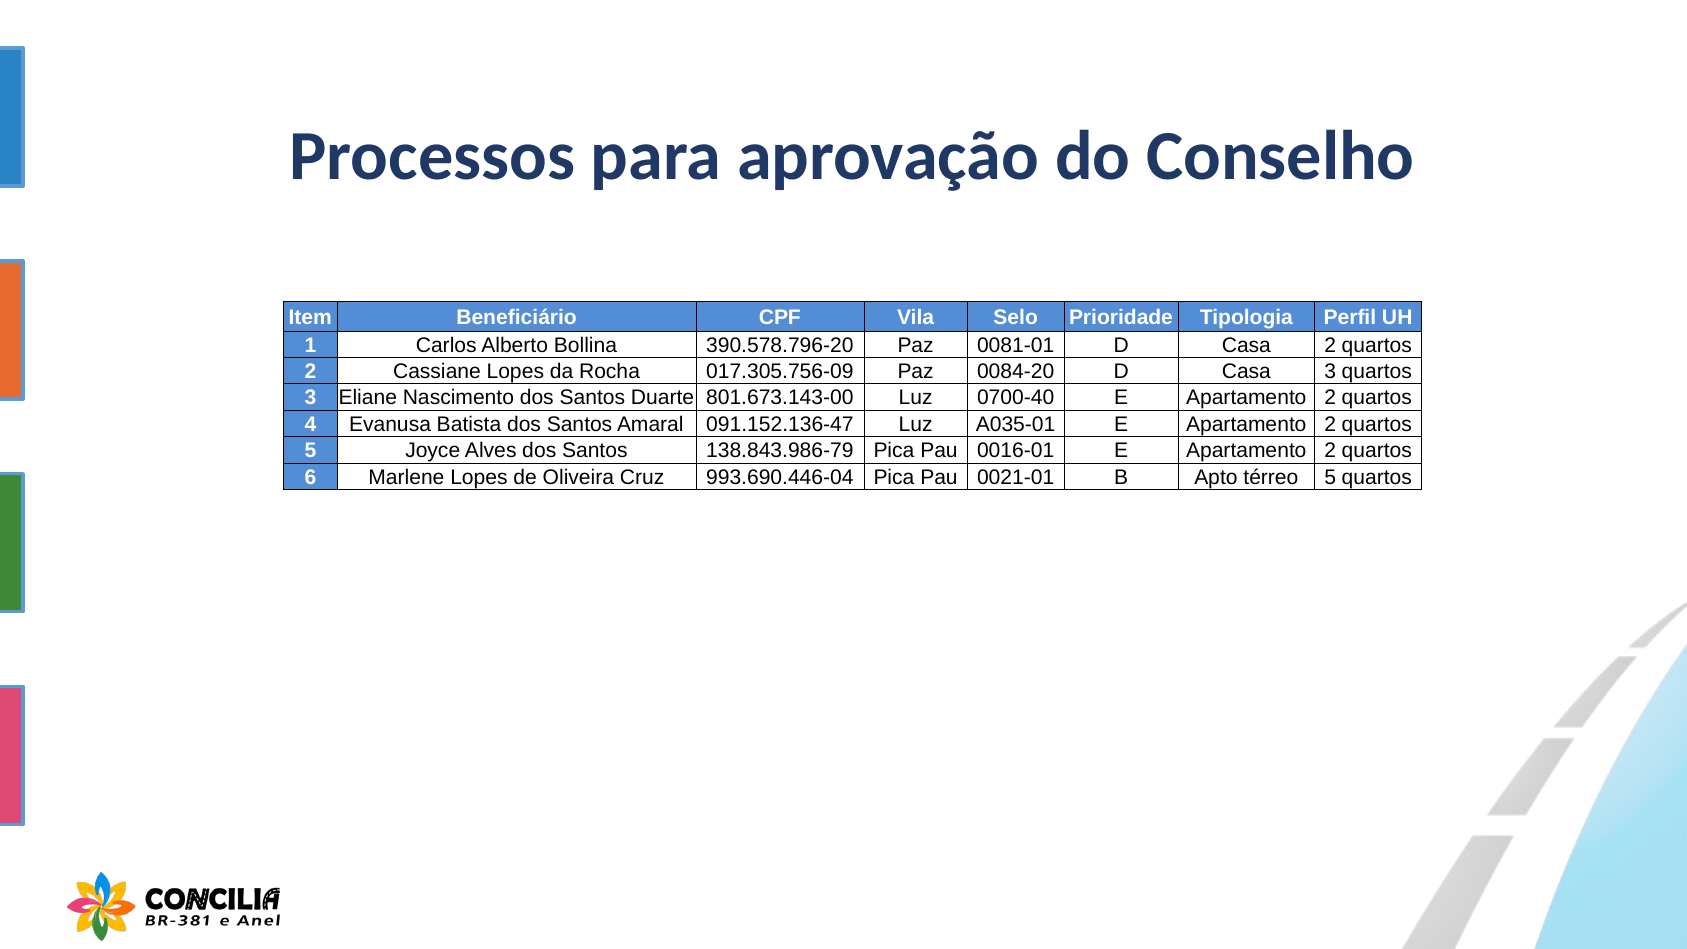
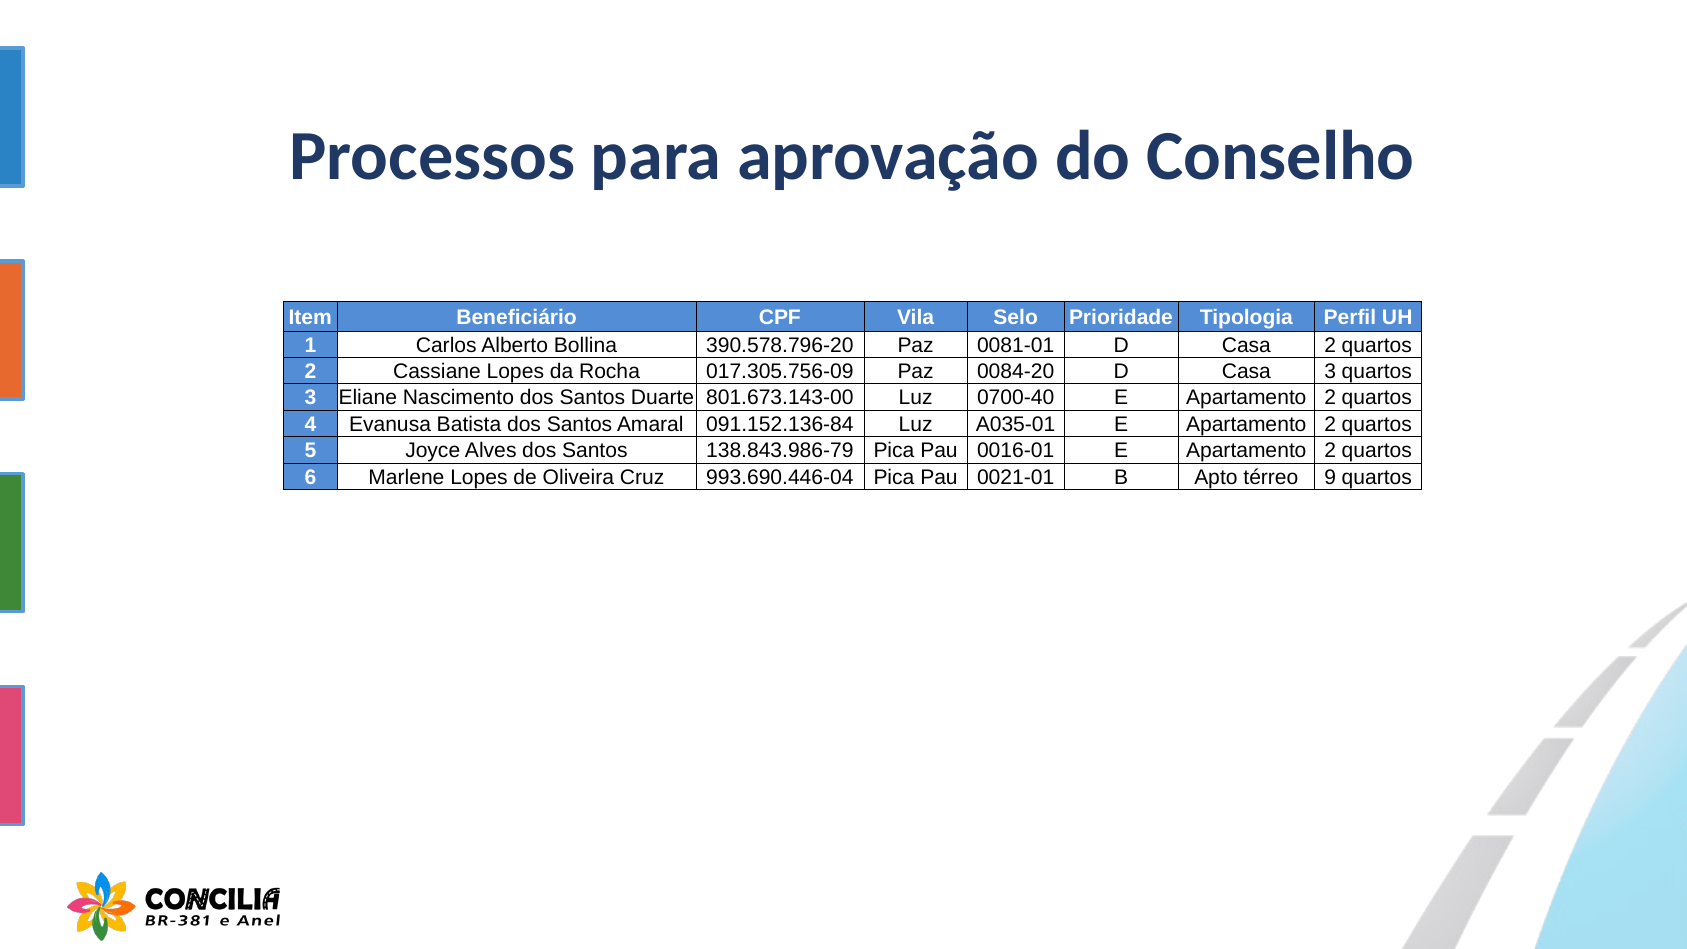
091.152.136-47: 091.152.136-47 -> 091.152.136-84
térreo 5: 5 -> 9
